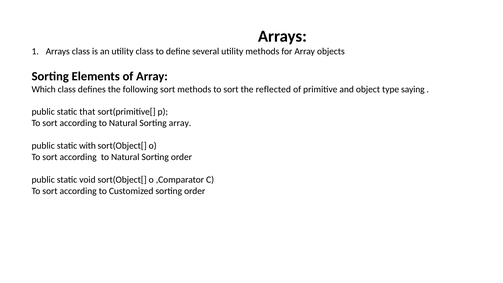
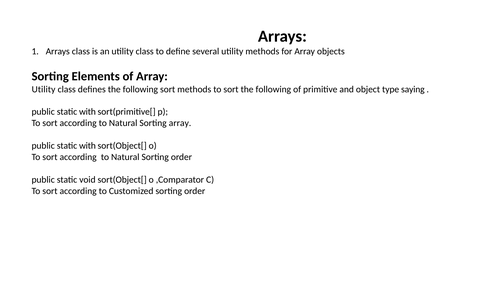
Which at (44, 89): Which -> Utility
sort the reflected: reflected -> following
that at (87, 112): that -> with
